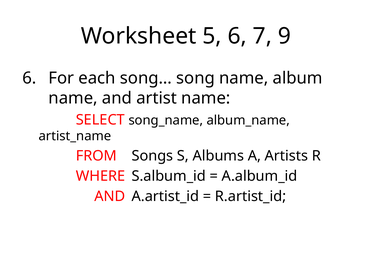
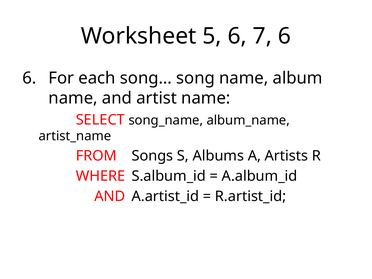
7 9: 9 -> 6
